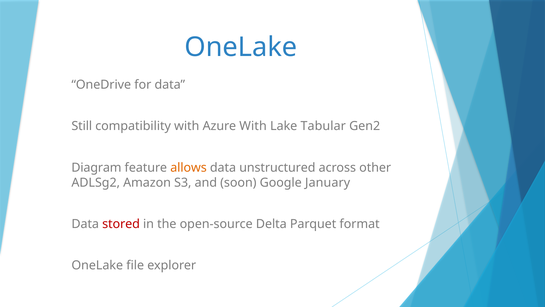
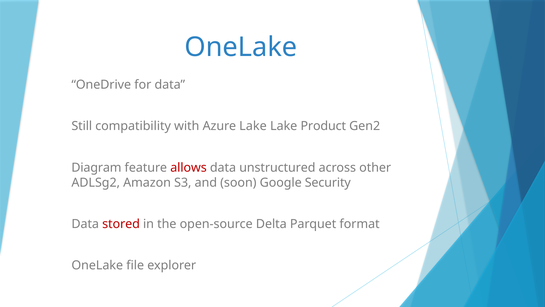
Azure With: With -> Lake
Tabular: Tabular -> Product
allows colour: orange -> red
January: January -> Security
